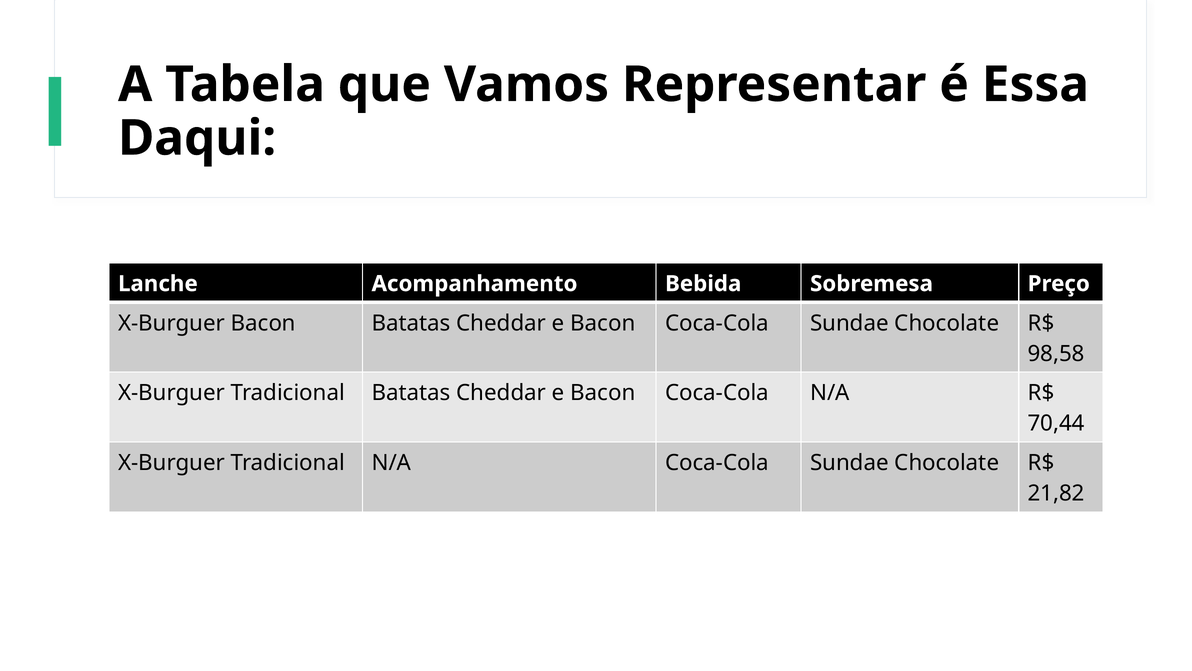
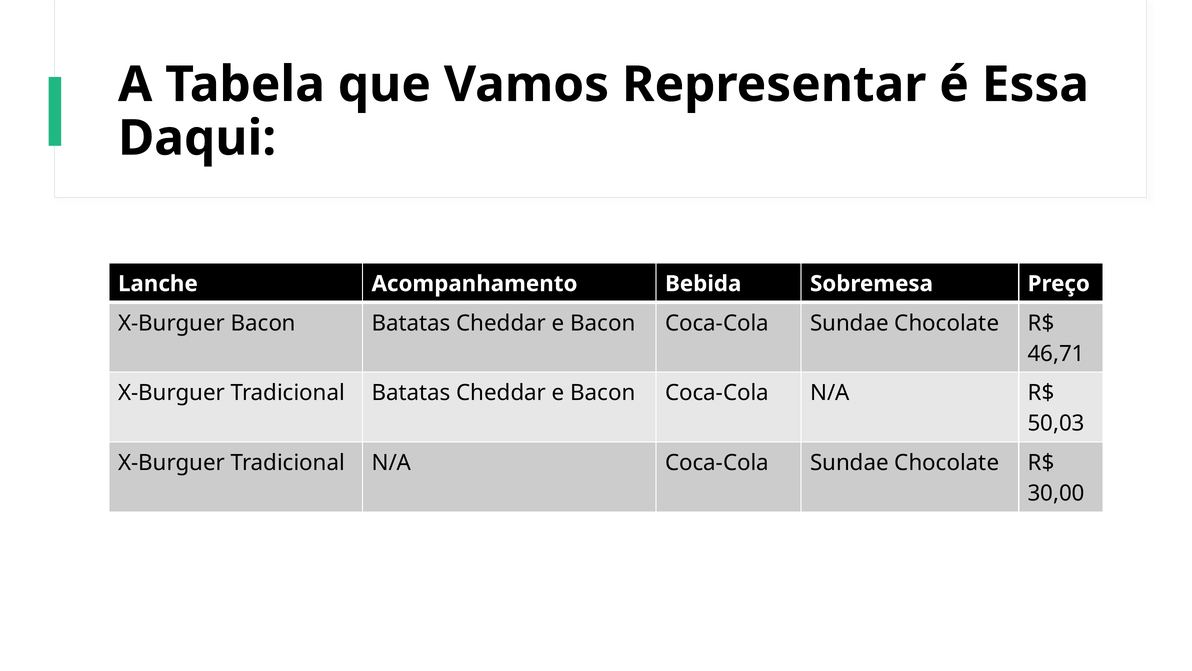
98,58: 98,58 -> 46,71
70,44: 70,44 -> 50,03
21,82: 21,82 -> 30,00
